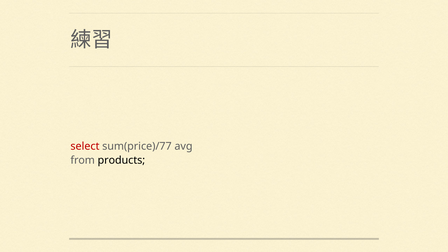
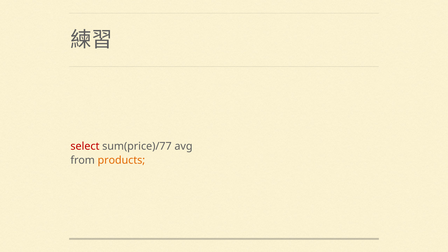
products colour: black -> orange
